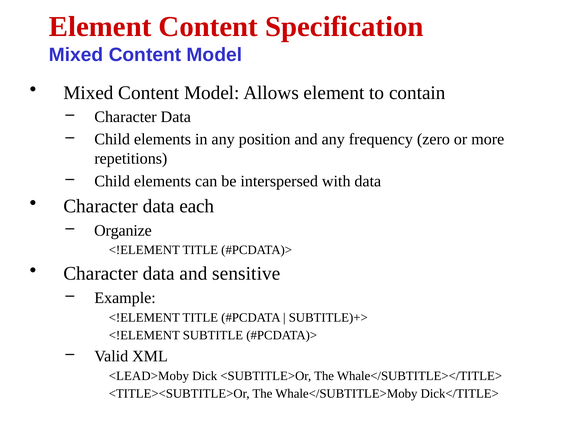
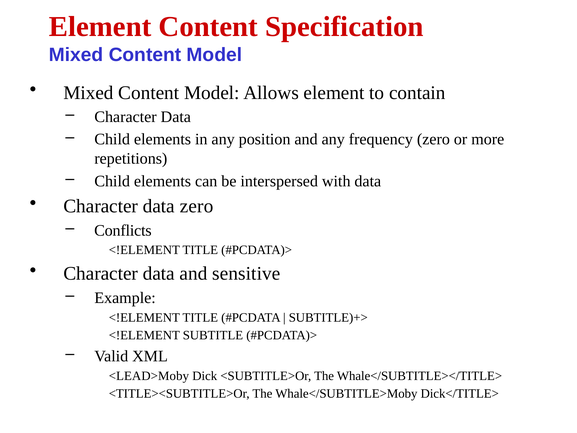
data each: each -> zero
Organize: Organize -> Conflicts
